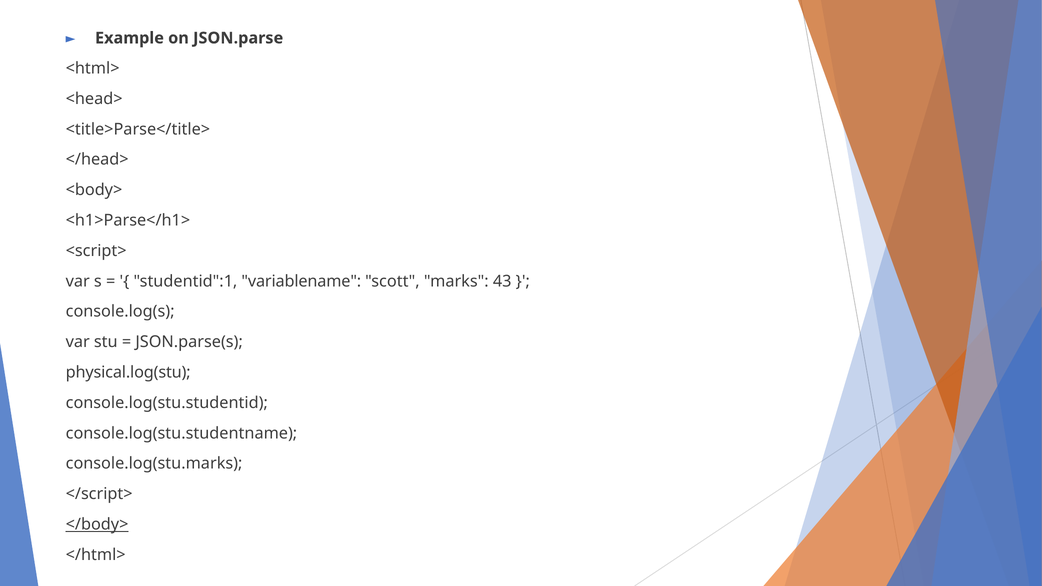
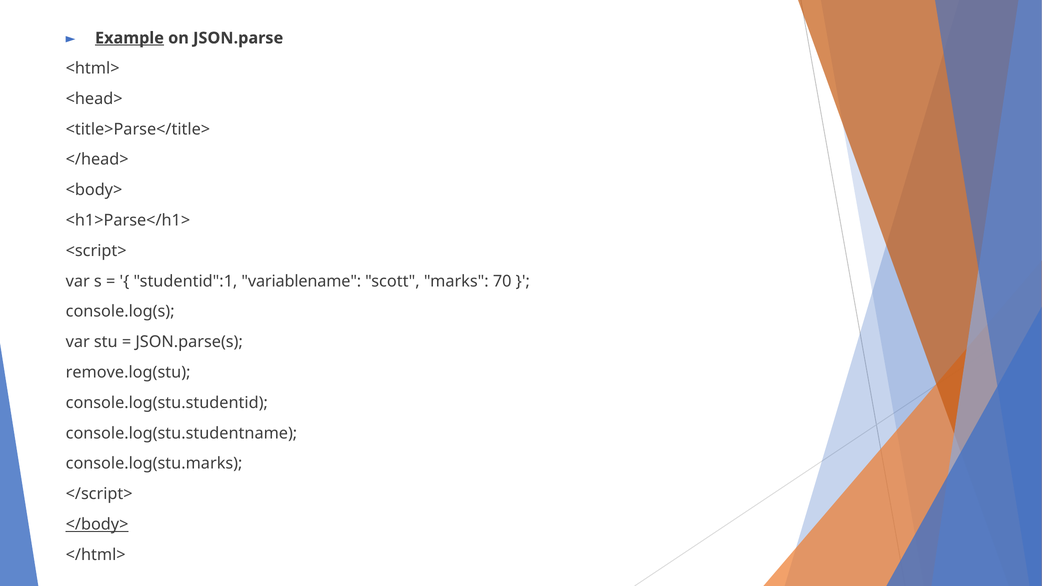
Example underline: none -> present
43: 43 -> 70
physical.log(stu: physical.log(stu -> remove.log(stu
